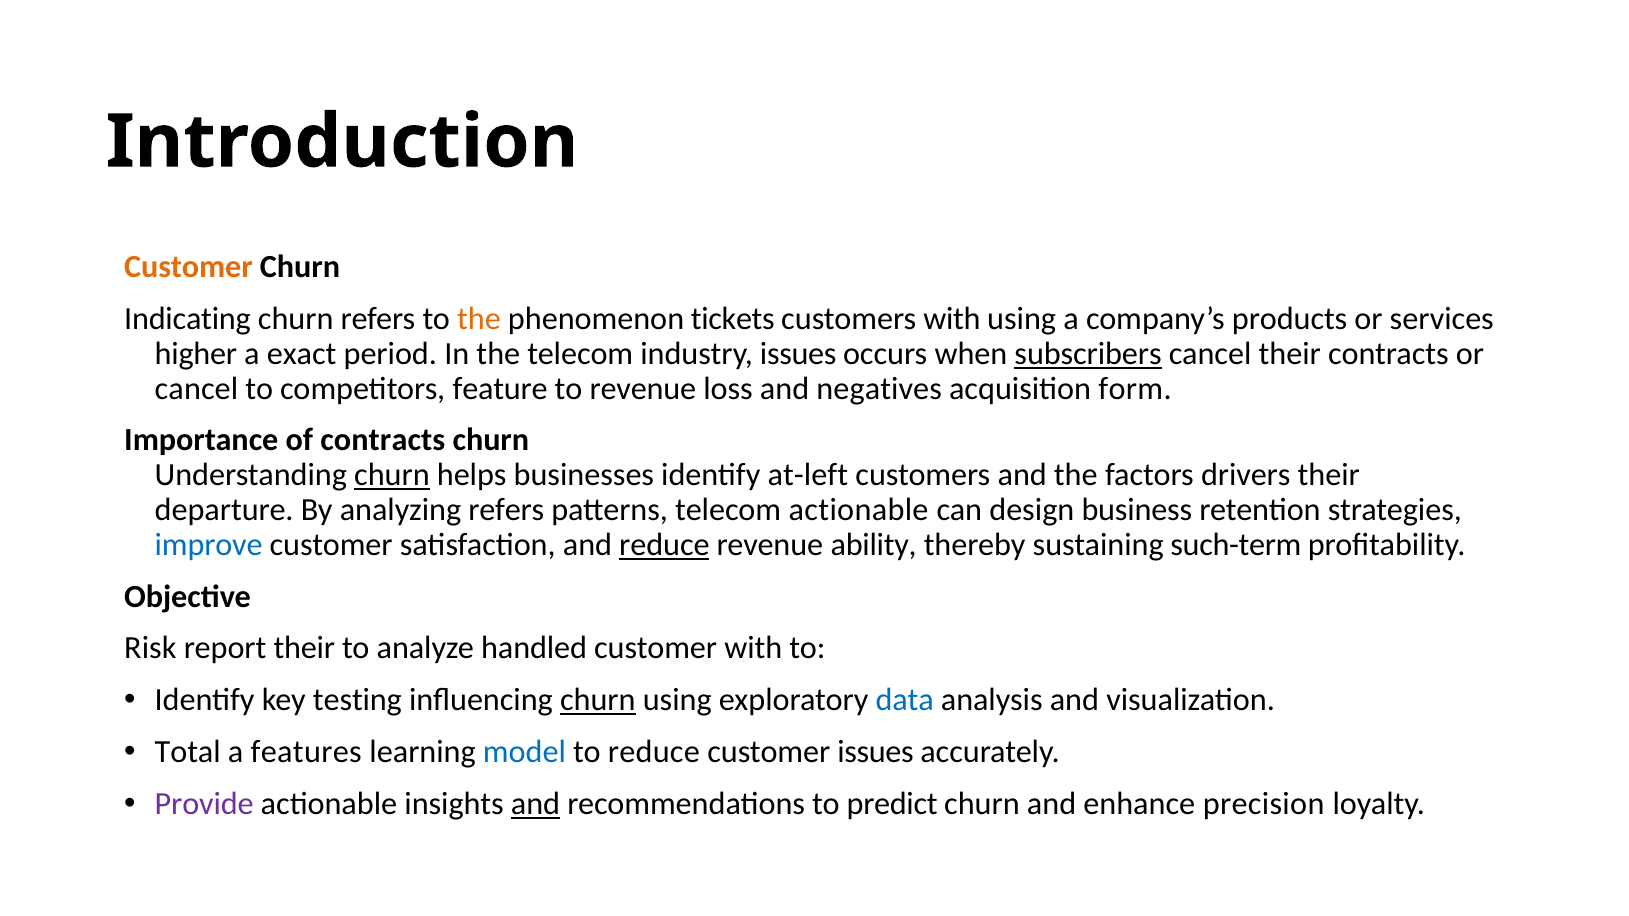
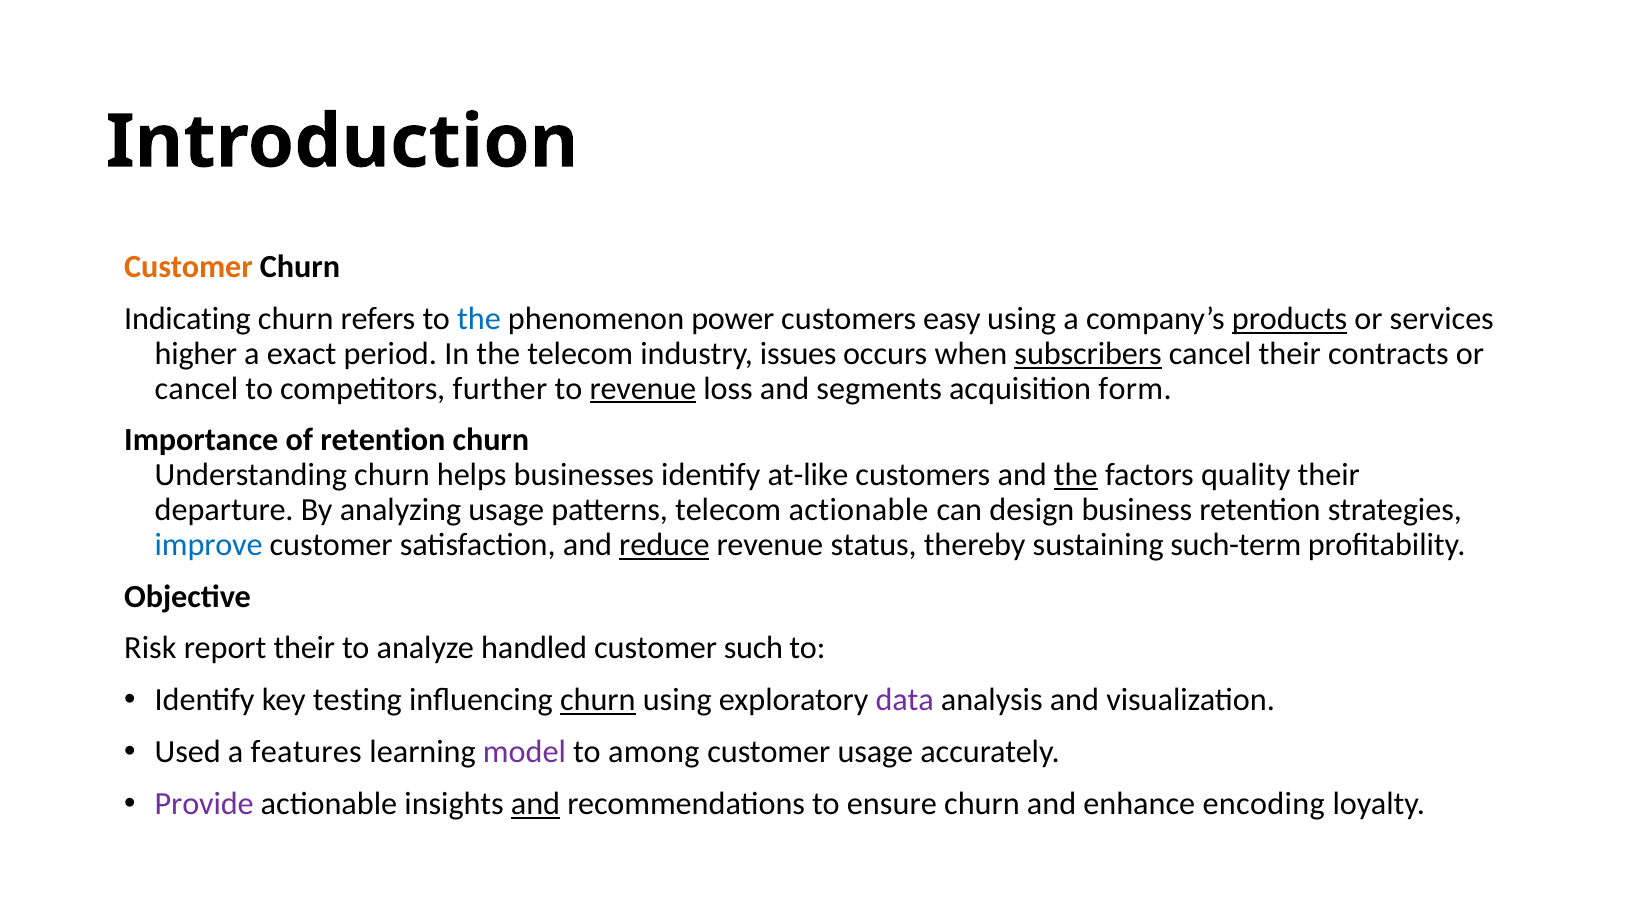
the at (479, 319) colour: orange -> blue
tickets: tickets -> power
customers with: with -> easy
products underline: none -> present
feature: feature -> further
revenue at (643, 389) underline: none -> present
negatives: negatives -> segments
of contracts: contracts -> retention
churn at (392, 475) underline: present -> none
at-left: at-left -> at-like
the at (1076, 475) underline: none -> present
drivers: drivers -> quality
analyzing refers: refers -> usage
ability: ability -> status
customer with: with -> such
data colour: blue -> purple
Total: Total -> Used
model colour: blue -> purple
to reduce: reduce -> among
customer issues: issues -> usage
predict: predict -> ensure
precision: precision -> encoding
